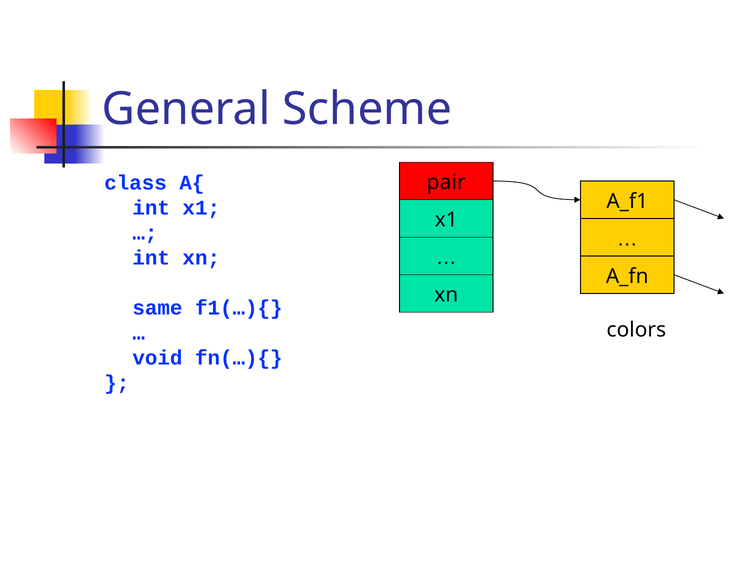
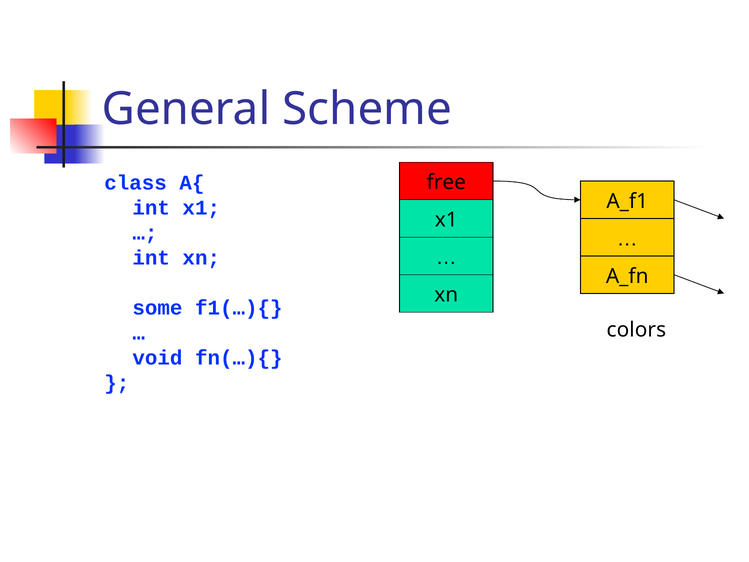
pair: pair -> free
same: same -> some
